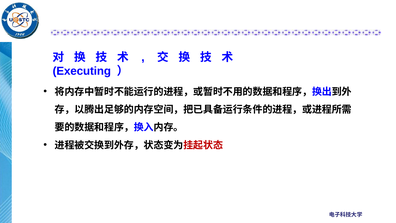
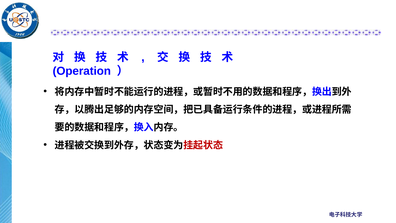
Executing: Executing -> Operation
